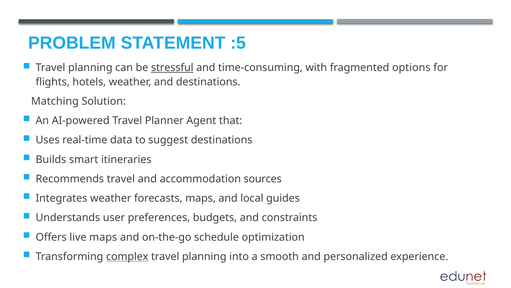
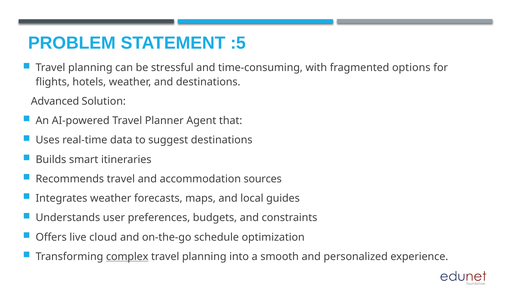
stressful underline: present -> none
Matching: Matching -> Advanced
live maps: maps -> cloud
